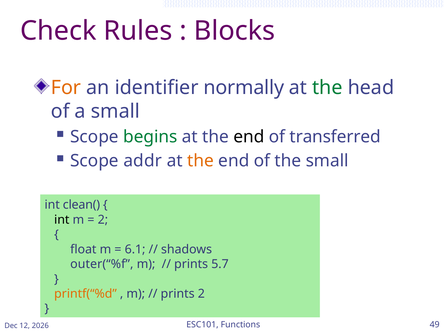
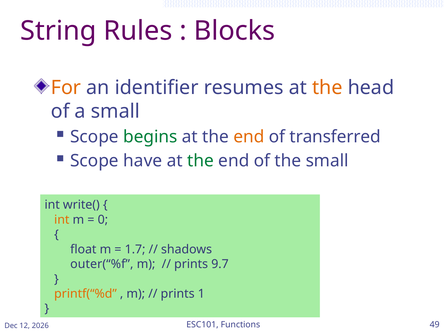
Check: Check -> String
normally: normally -> resumes
the at (327, 88) colour: green -> orange
end at (249, 137) colour: black -> orange
addr: addr -> have
the at (201, 161) colour: orange -> green
clean(: clean( -> write(
int at (62, 220) colour: black -> orange
2 at (103, 220): 2 -> 0
6.1: 6.1 -> 1.7
5.7: 5.7 -> 9.7
prints 2: 2 -> 1
